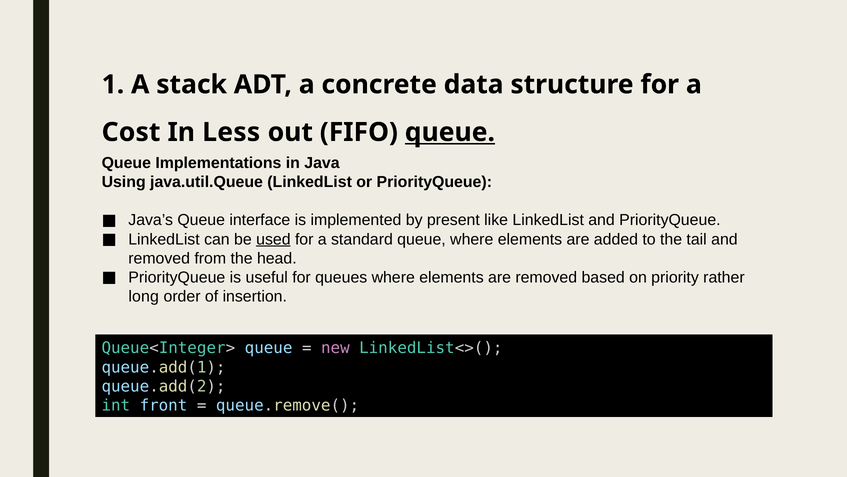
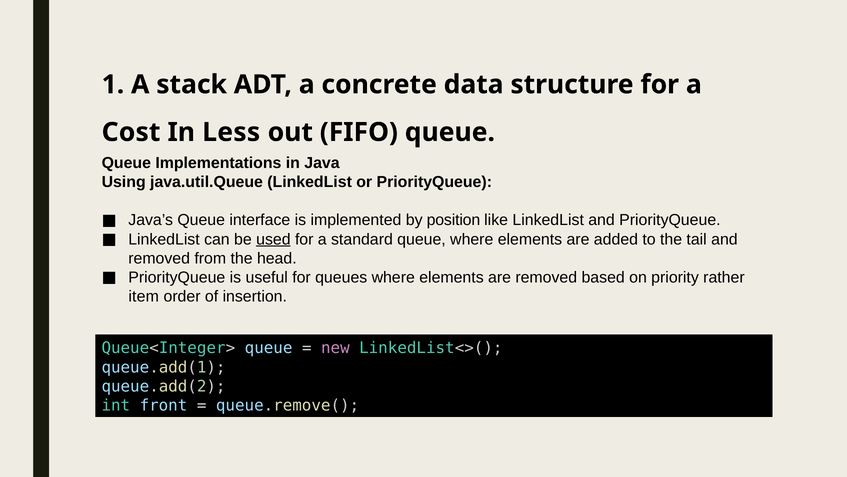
queue at (450, 132) underline: present -> none
present: present -> position
long: long -> item
